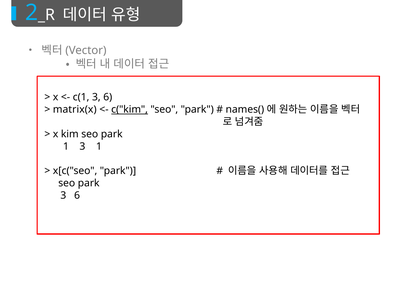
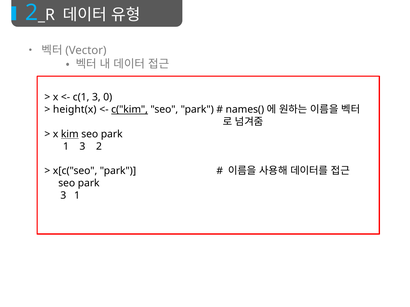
c(1 3 6: 6 -> 0
matrix(x: matrix(x -> height(x
kim underline: none -> present
3 1: 1 -> 2
6 at (77, 196): 6 -> 1
